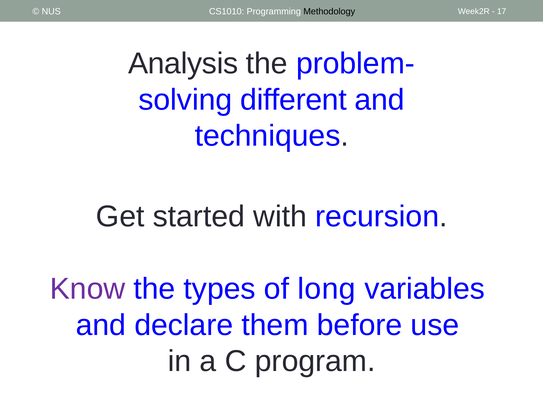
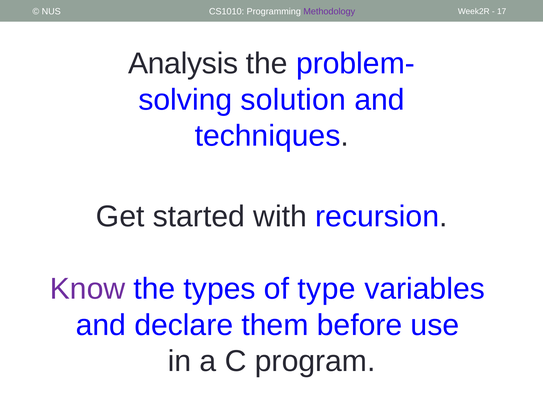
Methodology colour: black -> purple
different: different -> solution
long: long -> type
